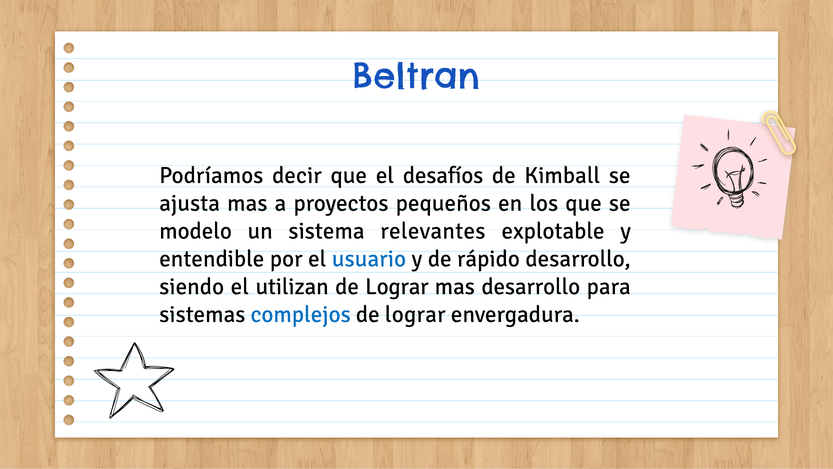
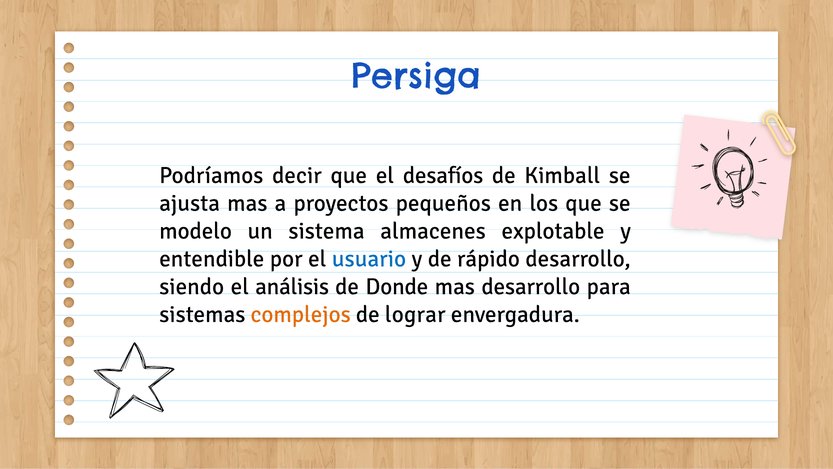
Beltran: Beltran -> Persiga
relevantes: relevantes -> almacenes
utilizan: utilizan -> análisis
Lograr at (397, 286): Lograr -> Donde
complejos colour: blue -> orange
